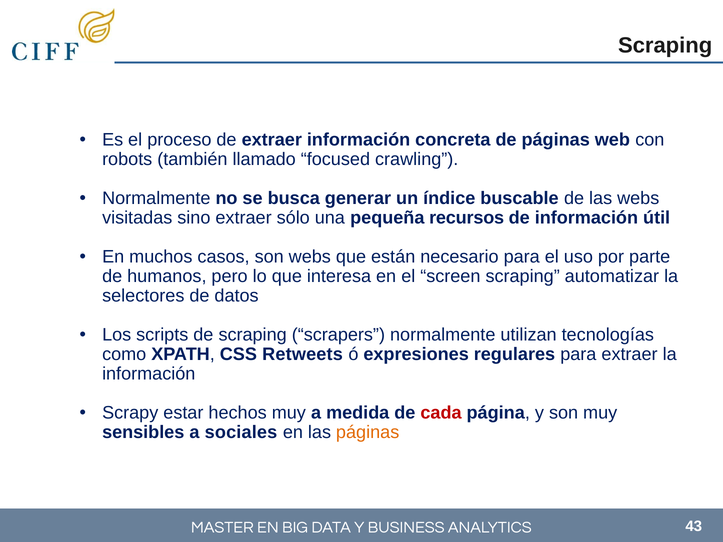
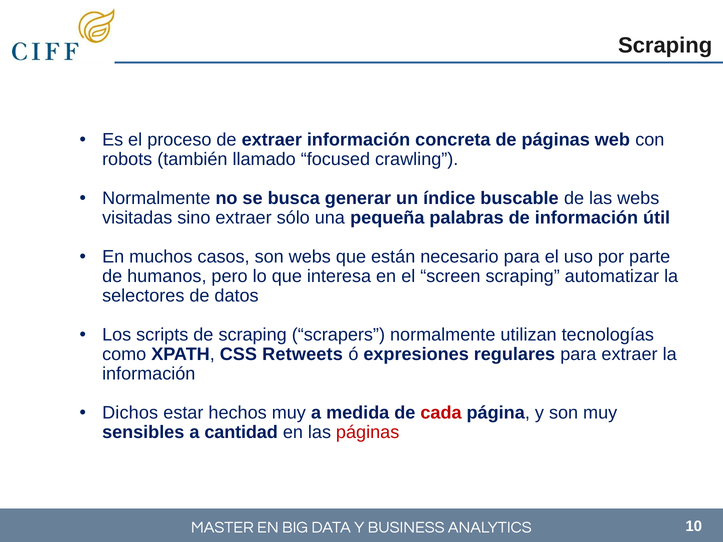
recursos: recursos -> palabras
Scrapy: Scrapy -> Dichos
sociales: sociales -> cantidad
páginas at (368, 433) colour: orange -> red
43: 43 -> 10
